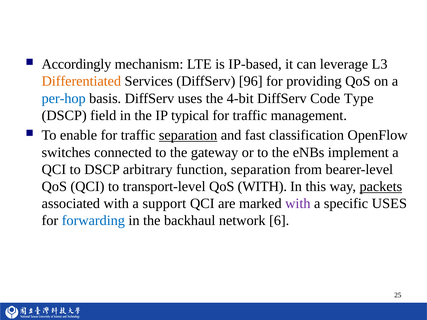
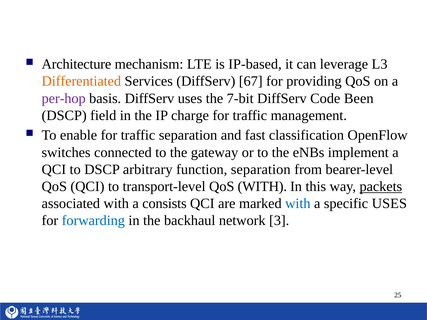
Accordingly: Accordingly -> Architecture
96: 96 -> 67
per-hop colour: blue -> purple
4-bit: 4-bit -> 7-bit
Type: Type -> Been
typical: typical -> charge
separation at (188, 135) underline: present -> none
support: support -> consists
with at (298, 204) colour: purple -> blue
6: 6 -> 3
